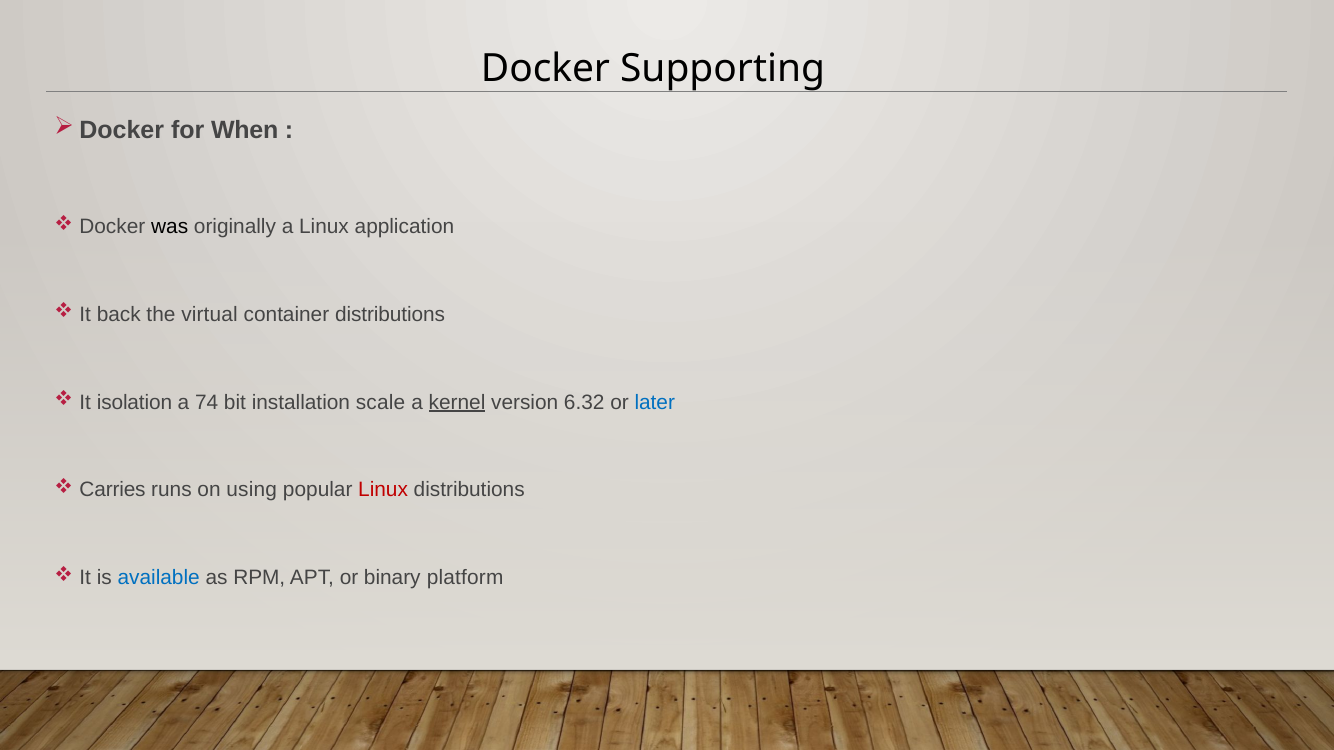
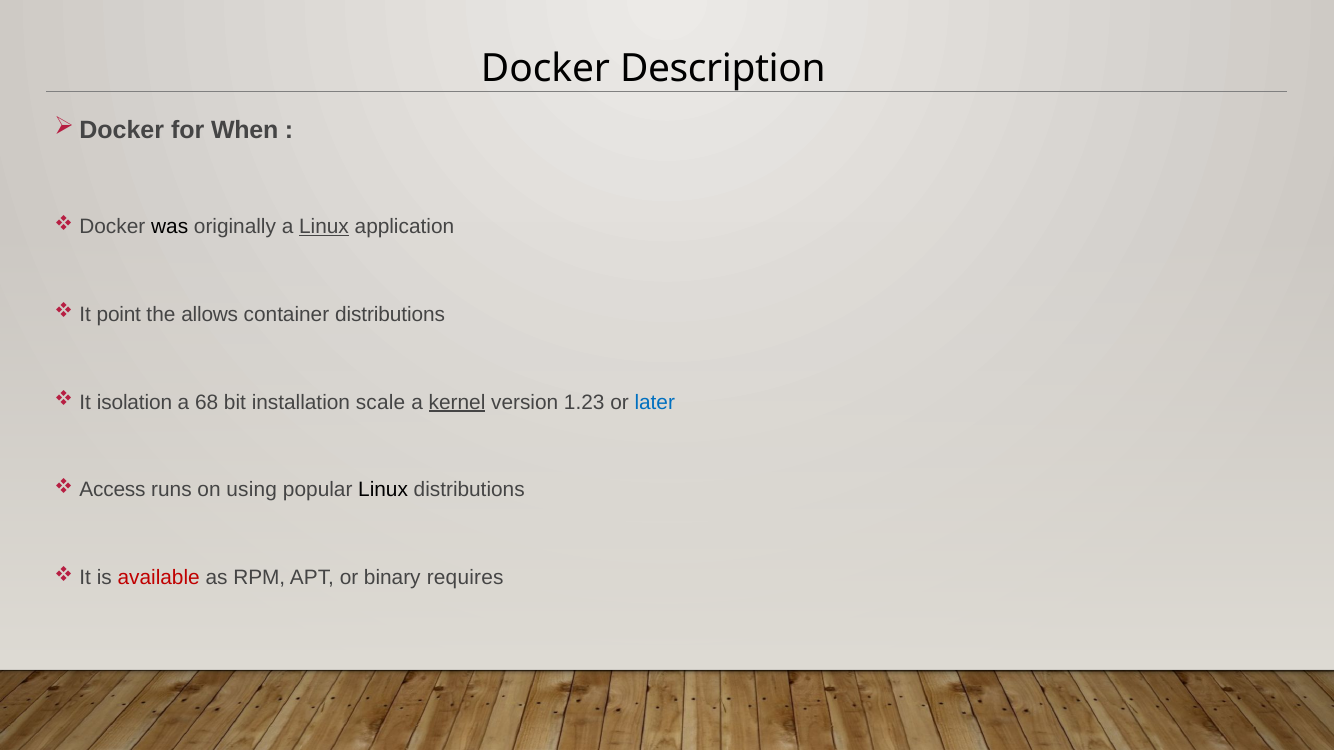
Supporting: Supporting -> Description
Linux at (324, 227) underline: none -> present
back: back -> point
virtual: virtual -> allows
74: 74 -> 68
6.32: 6.32 -> 1.23
Carries: Carries -> Access
Linux at (383, 490) colour: red -> black
available colour: blue -> red
platform: platform -> requires
